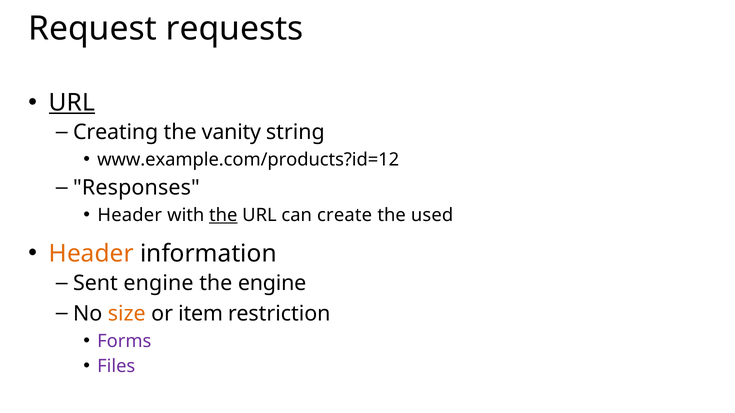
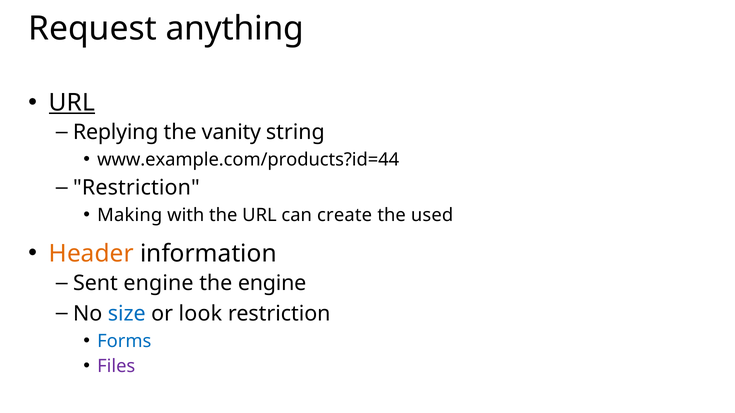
requests: requests -> anything
Creating: Creating -> Replying
www.example.com/products?id=12: www.example.com/products?id=12 -> www.example.com/products?id=44
Responses at (136, 188): Responses -> Restriction
Header at (130, 215): Header -> Making
the at (223, 215) underline: present -> none
size colour: orange -> blue
item: item -> look
Forms colour: purple -> blue
